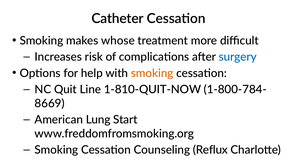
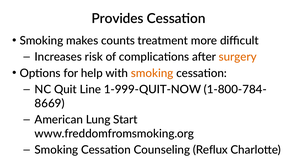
Catheter: Catheter -> Provides
whose: whose -> counts
surgery colour: blue -> orange
1-810-QUIT-NOW: 1-810-QUIT-NOW -> 1-999-QUIT-NOW
